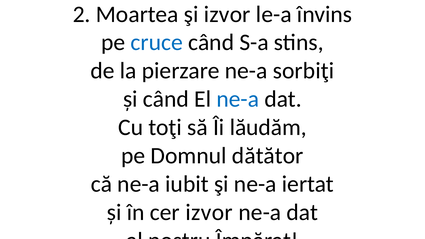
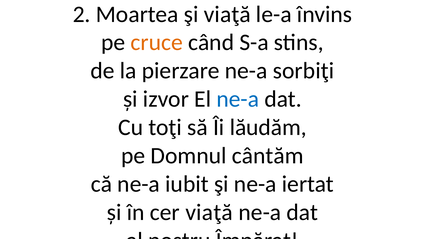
şi izvor: izvor -> viaţă
cruce colour: blue -> orange
și când: când -> izvor
dătător: dătător -> cântăm
cer izvor: izvor -> viaţă
